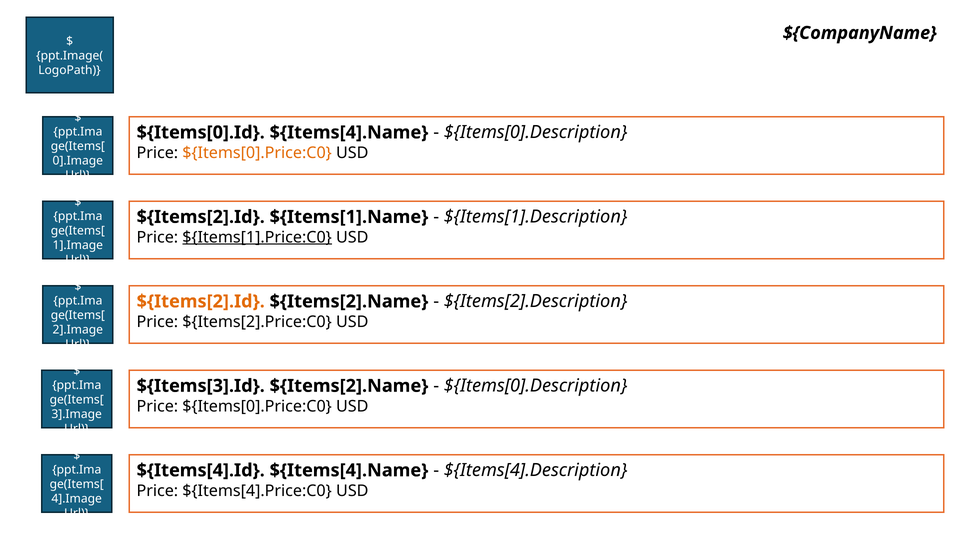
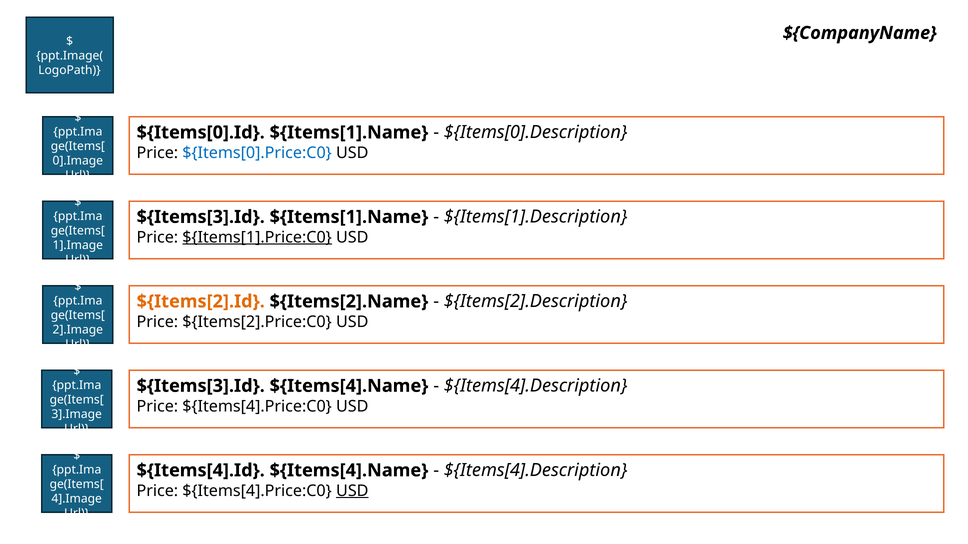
${Items[0].Id ${Items[4].Name: ${Items[4].Name -> ${Items[1].Name
${Items[0].Price:C0 at (257, 153) colour: orange -> blue
${Items[2].Id at (201, 217): ${Items[2].Id -> ${Items[3].Id
${Items[3].Id ${Items[2].Name: ${Items[2].Name -> ${Items[4].Name
${Items[0].Description at (536, 386): ${Items[0].Description -> ${Items[4].Description
${Items[0].Price:C0 at (257, 407): ${Items[0].Price:C0 -> ${Items[4].Price:C0
USD at (352, 491) underline: none -> present
